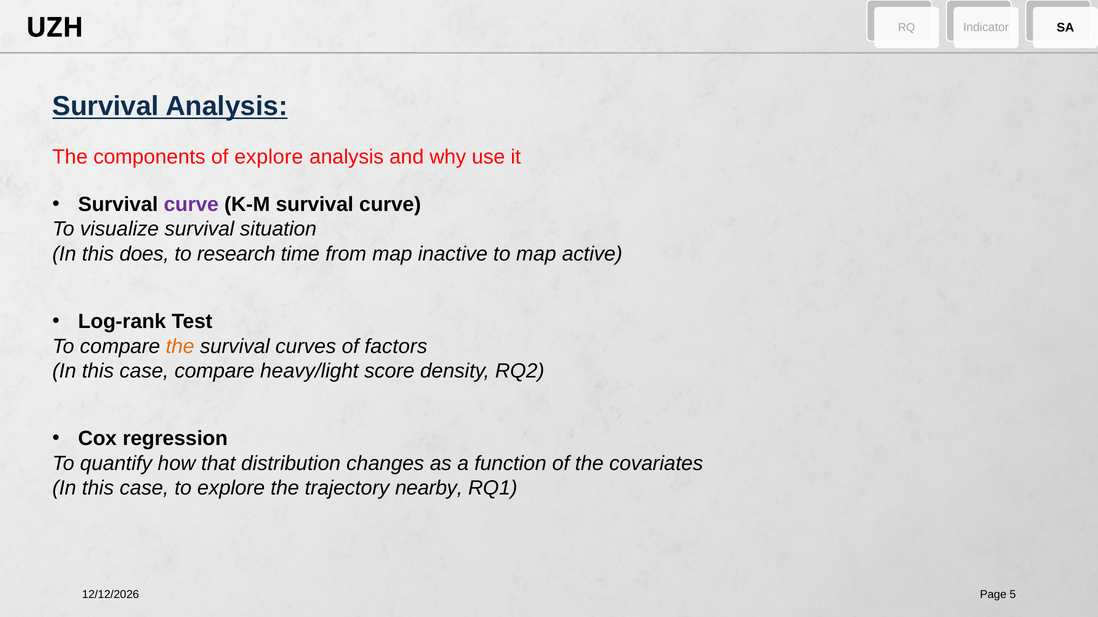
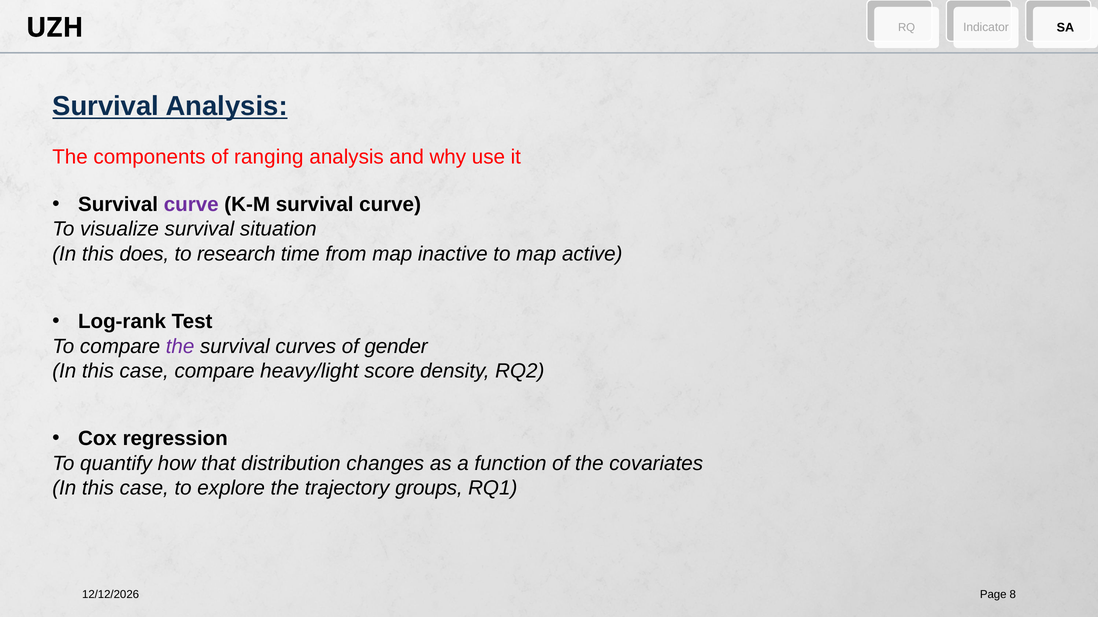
of explore: explore -> ranging
the at (180, 347) colour: orange -> purple
factors: factors -> gender
nearby: nearby -> groups
5: 5 -> 8
